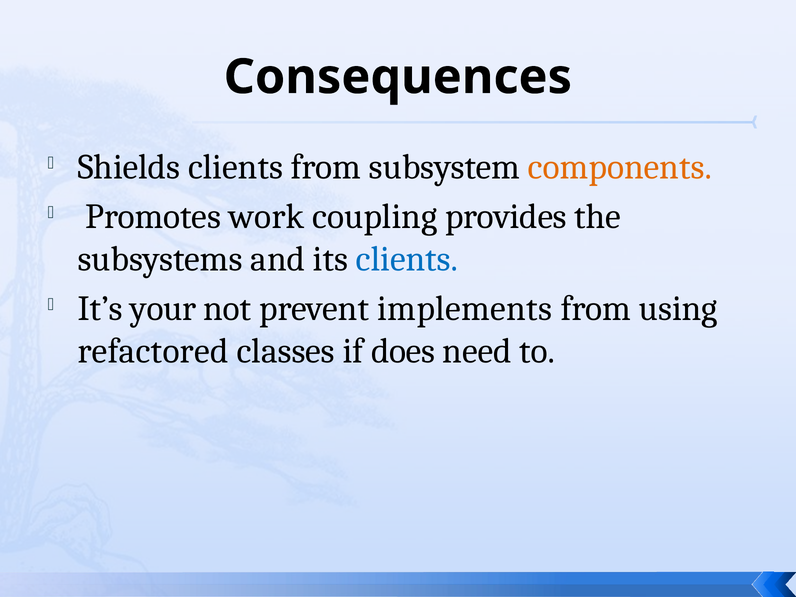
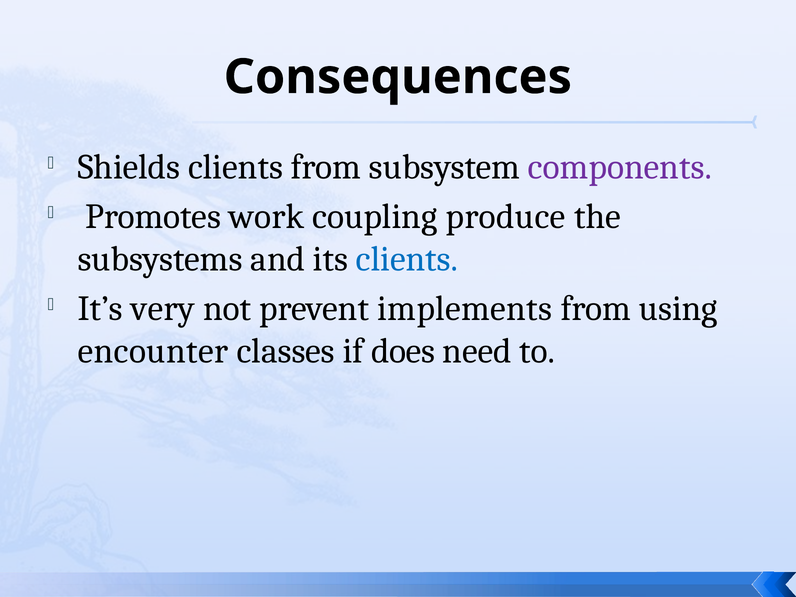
components colour: orange -> purple
provides: provides -> produce
your: your -> very
refactored: refactored -> encounter
